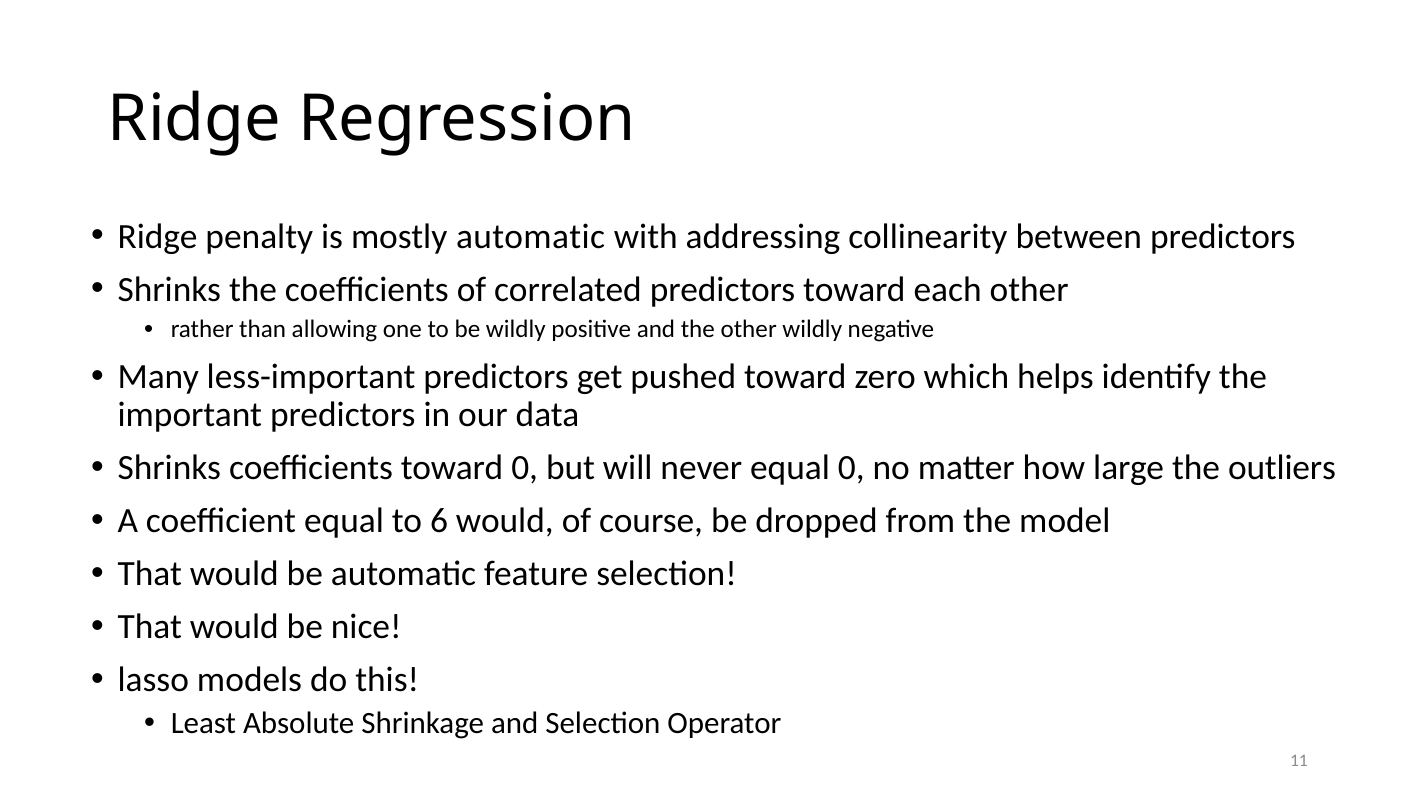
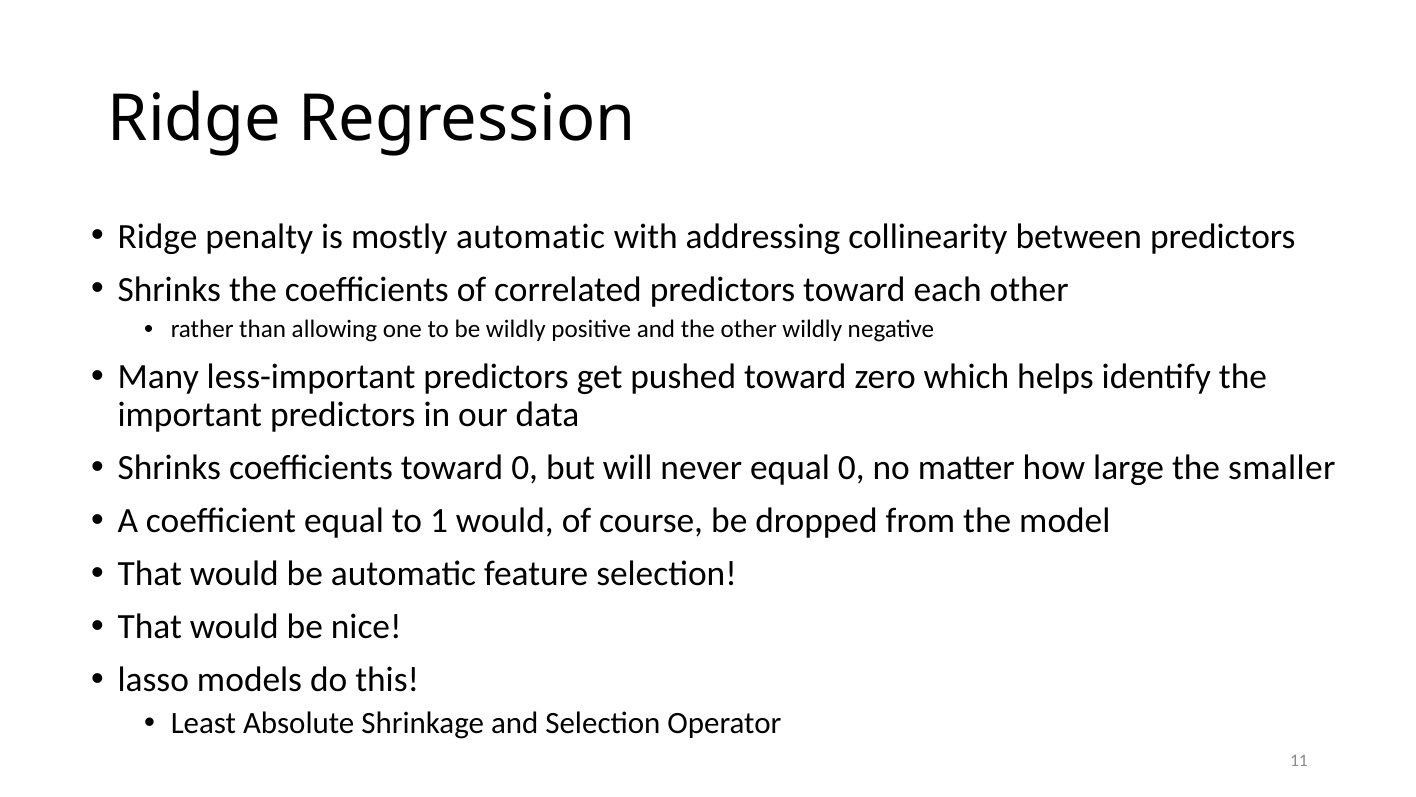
outliers: outliers -> smaller
6: 6 -> 1
